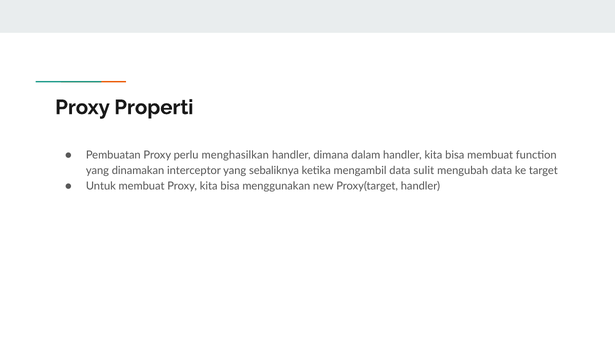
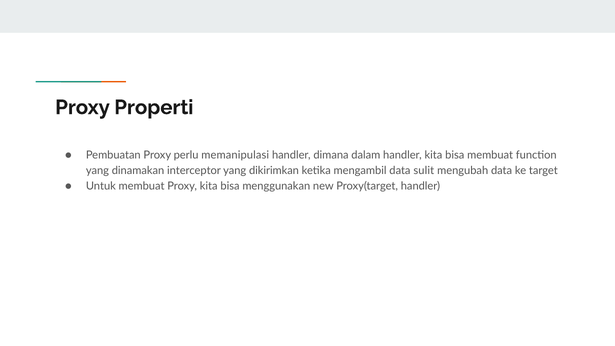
menghasilkan: menghasilkan -> memanipulasi
sebaliknya: sebaliknya -> dikirimkan
